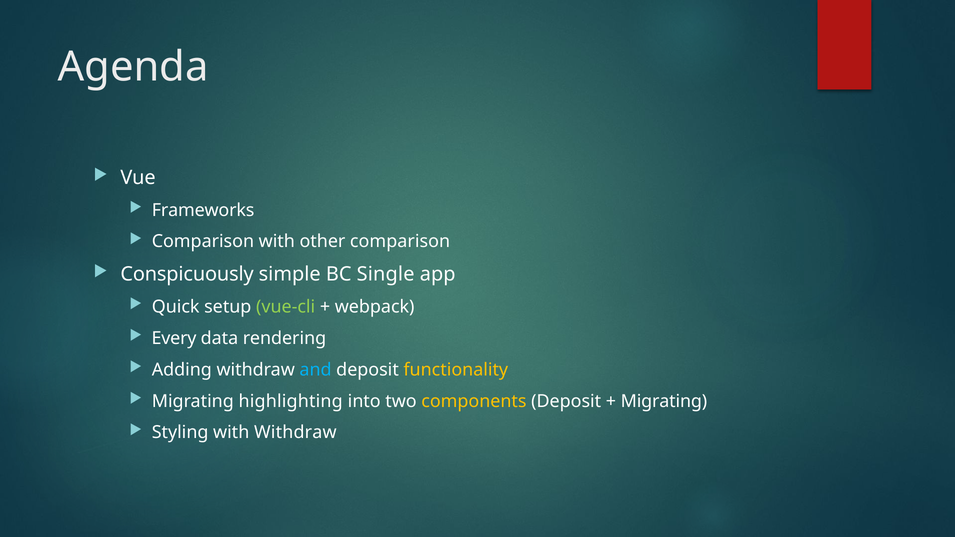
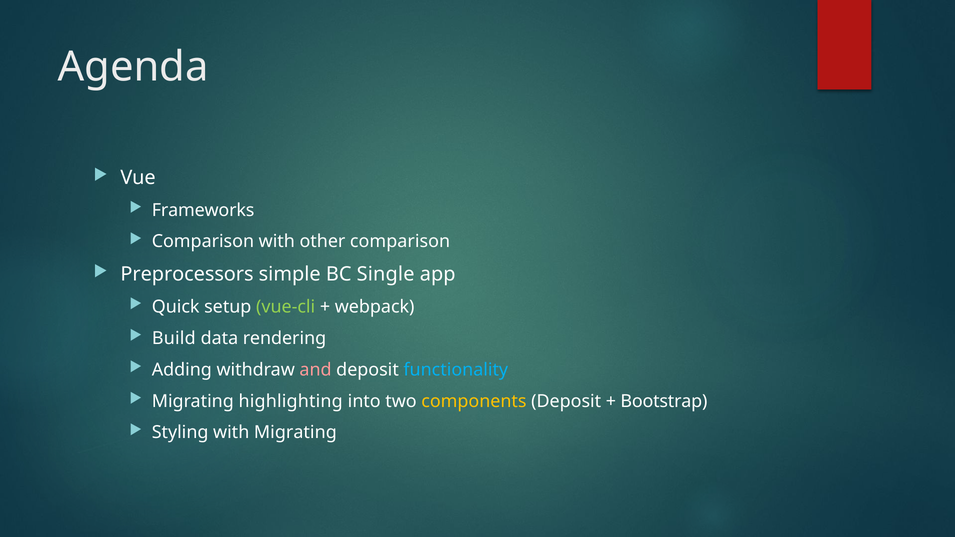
Conspicuously: Conspicuously -> Preprocessors
Every: Every -> Build
and colour: light blue -> pink
functionality colour: yellow -> light blue
Migrating at (664, 401): Migrating -> Bootstrap
with Withdraw: Withdraw -> Migrating
